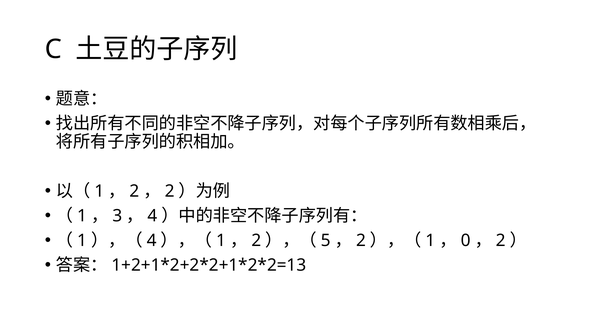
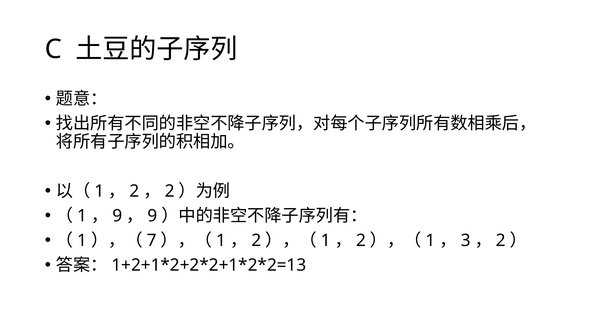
3 at (117, 216): 3 -> 9
4 at (152, 216): 4 -> 9
4 at (152, 241): 4 -> 7
5 at (326, 241): 5 -> 1
0: 0 -> 3
